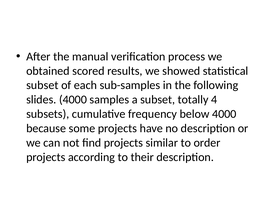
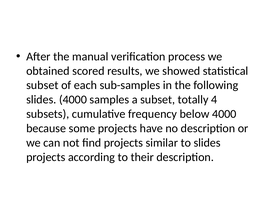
to order: order -> slides
